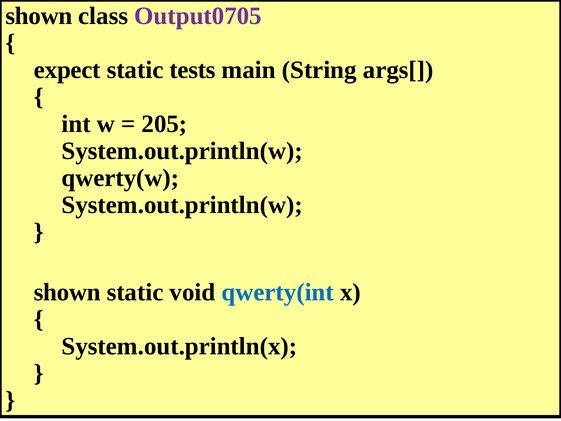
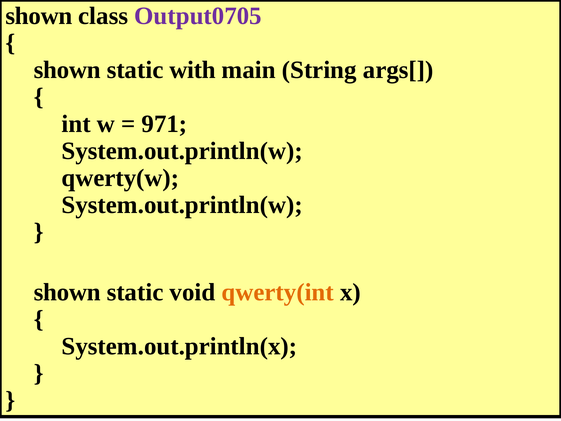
expect at (67, 70): expect -> shown
tests: tests -> with
205: 205 -> 971
qwerty(int colour: blue -> orange
